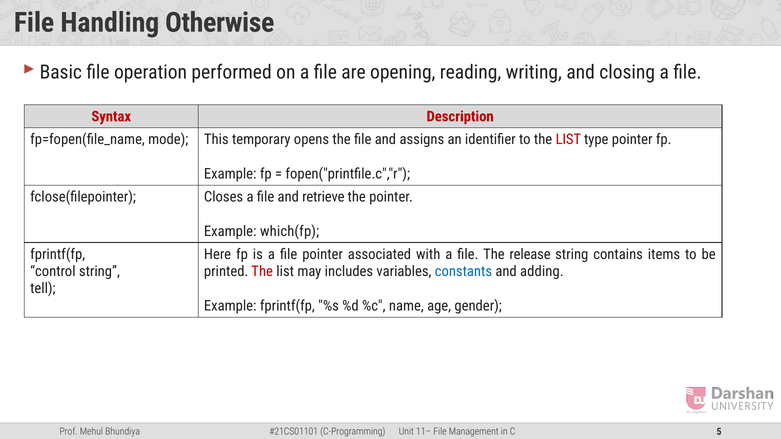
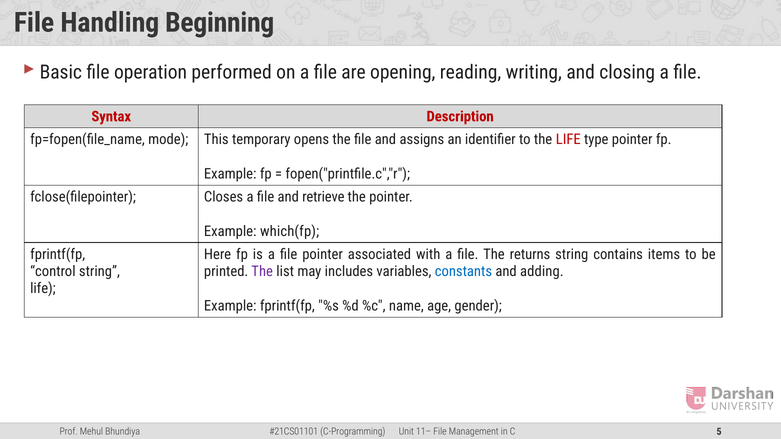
Otherwise: Otherwise -> Beginning
to the LIST: LIST -> LIFE
release: release -> returns
The at (262, 272) colour: red -> purple
tell at (43, 289): tell -> life
